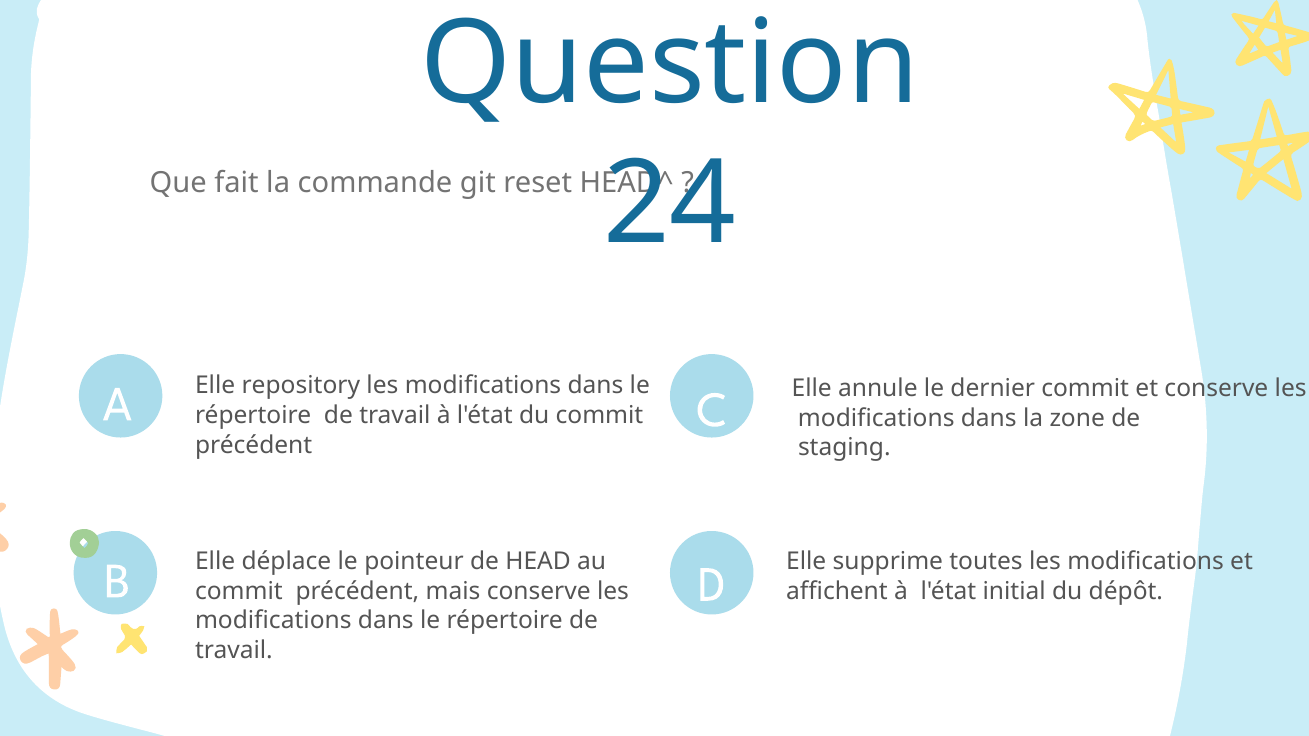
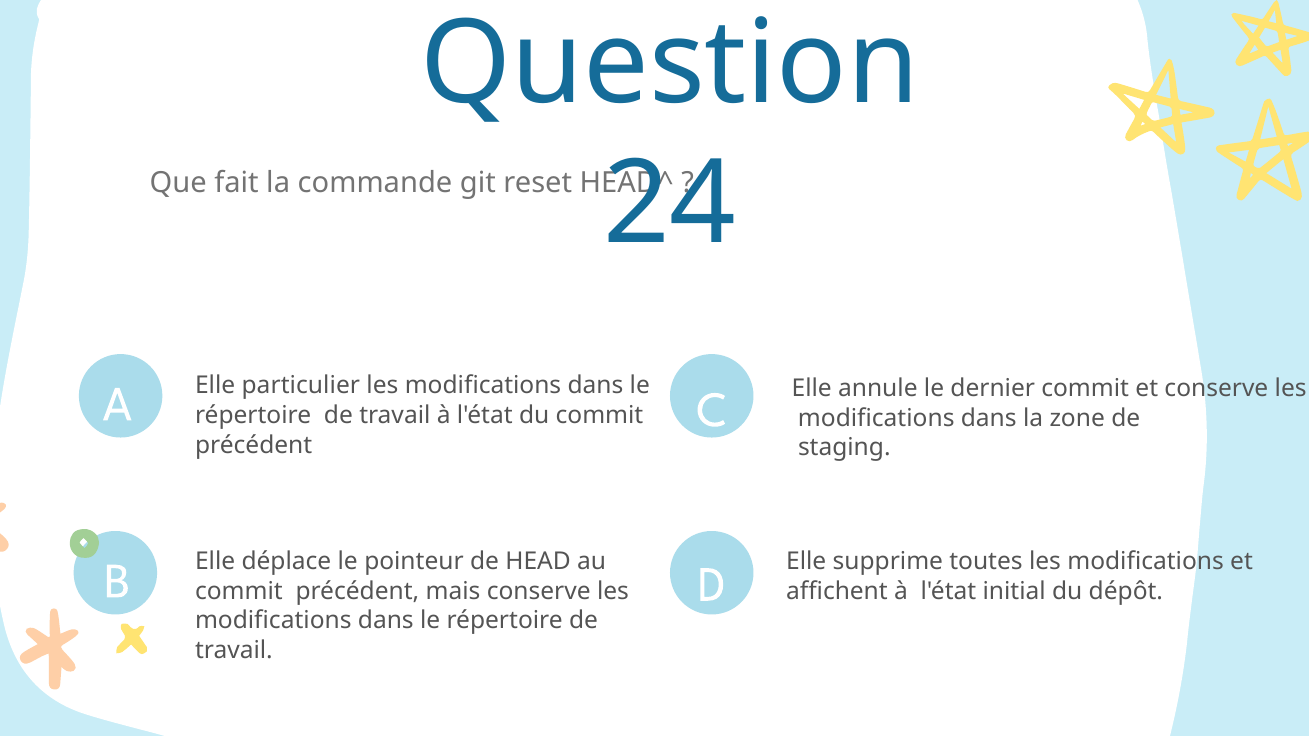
repository: repository -> particulier
